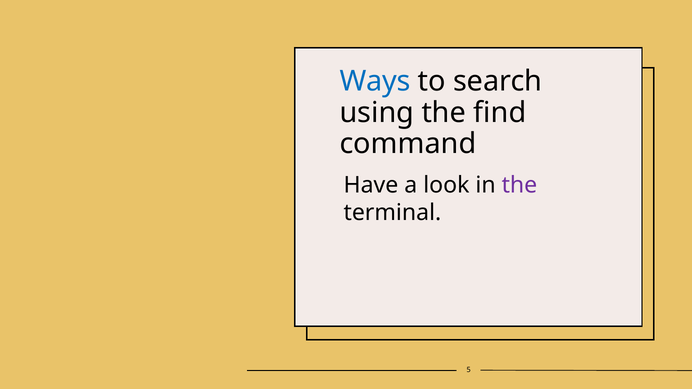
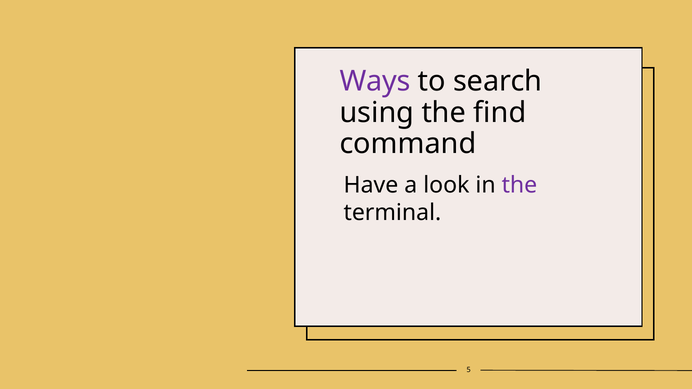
Ways colour: blue -> purple
